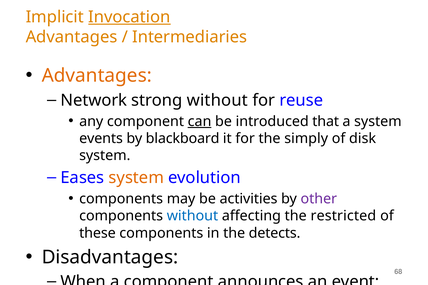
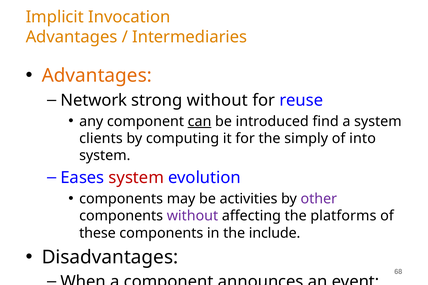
Invocation underline: present -> none
that: that -> find
events: events -> clients
blackboard: blackboard -> computing
disk: disk -> into
system at (136, 178) colour: orange -> red
without at (192, 216) colour: blue -> purple
restricted: restricted -> platforms
detects: detects -> include
